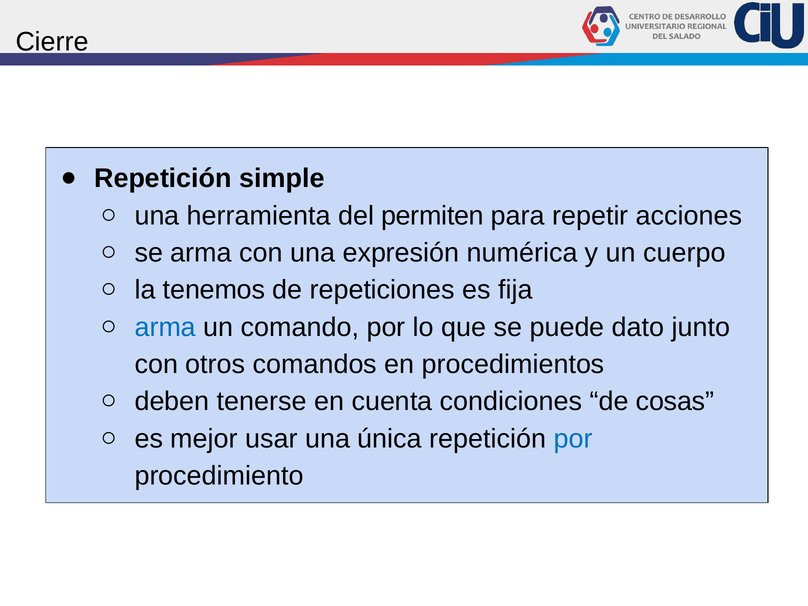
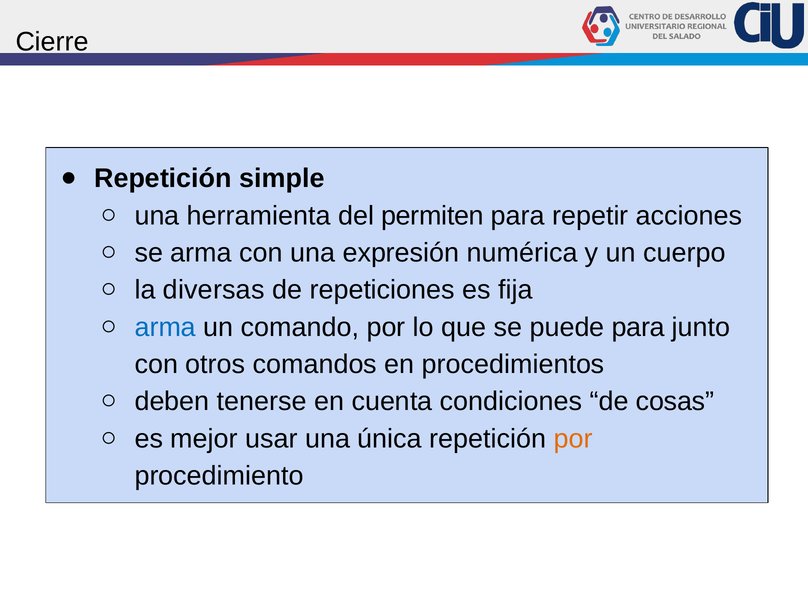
tenemos: tenemos -> diversas
puede dato: dato -> para
por at (573, 439) colour: blue -> orange
